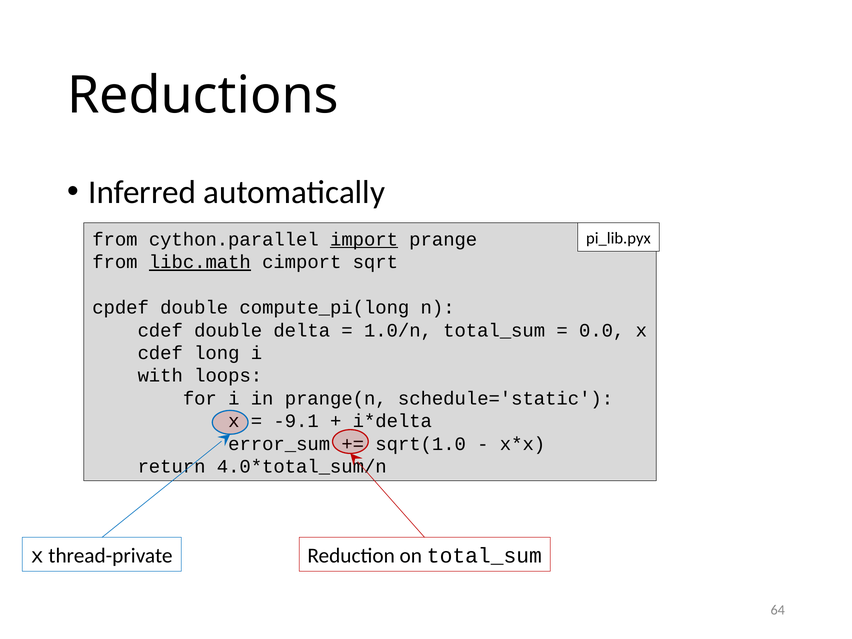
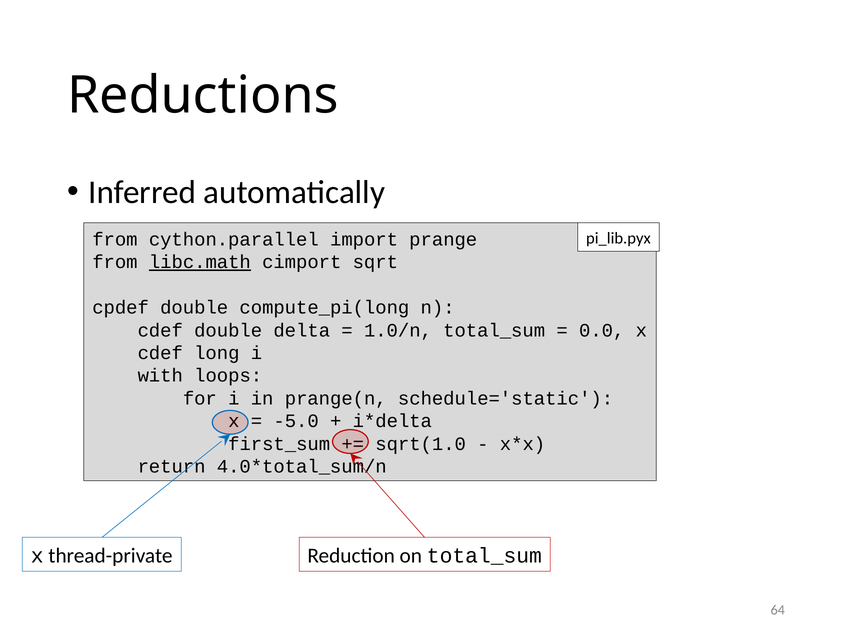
import underline: present -> none
-9.1: -9.1 -> -5.0
error_sum: error_sum -> first_sum
